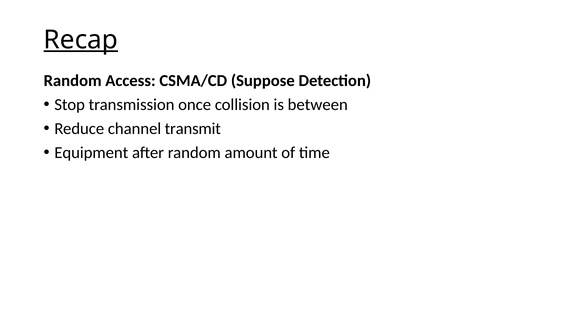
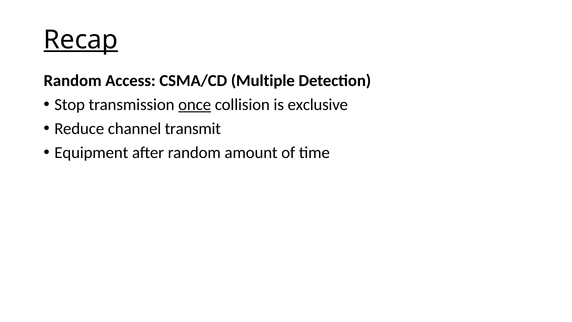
Suppose: Suppose -> Multiple
once underline: none -> present
between: between -> exclusive
